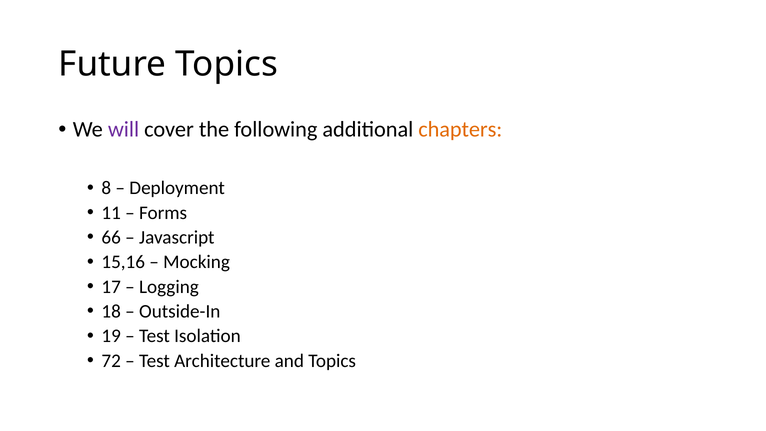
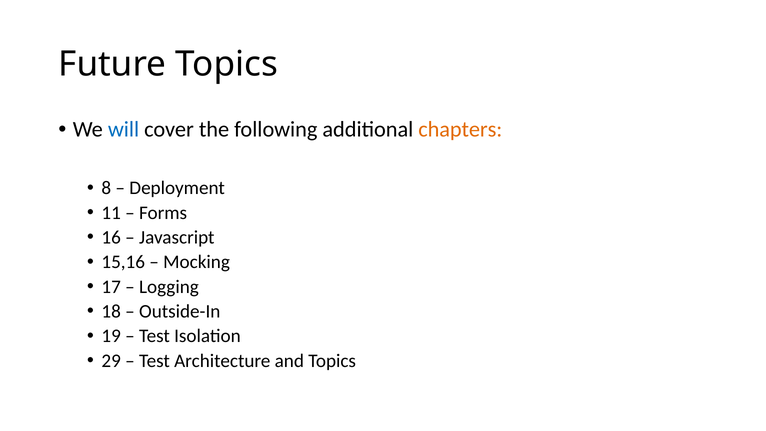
will colour: purple -> blue
66: 66 -> 16
72: 72 -> 29
